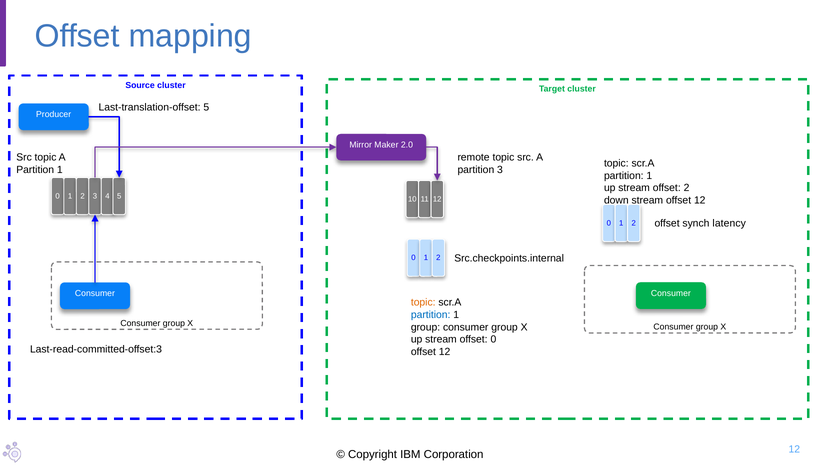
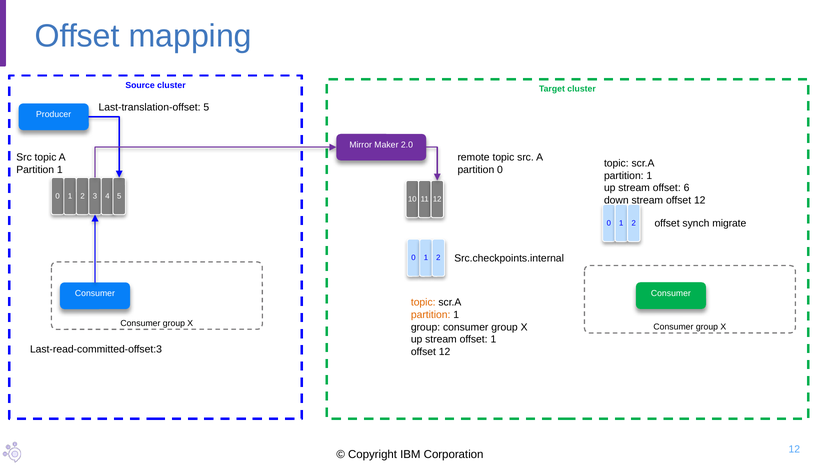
partition 3: 3 -> 0
offset 2: 2 -> 6
latency: latency -> migrate
partition at (431, 315) colour: blue -> orange
offset 0: 0 -> 1
